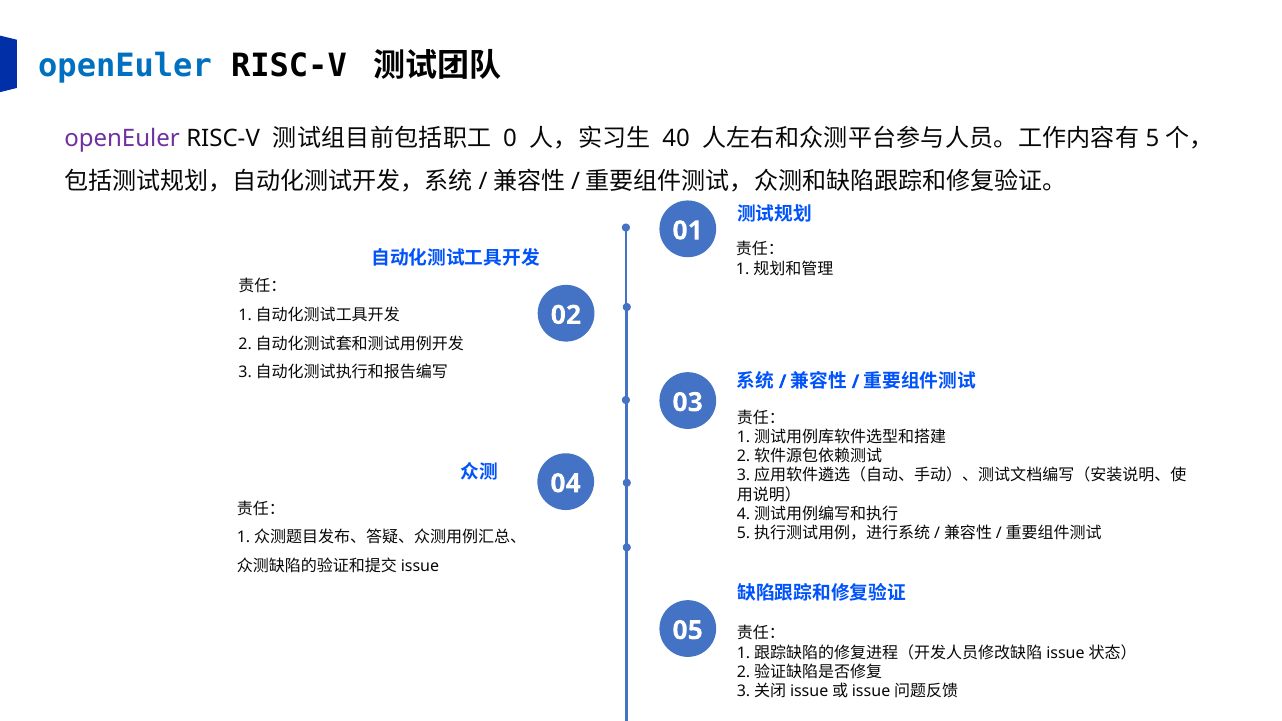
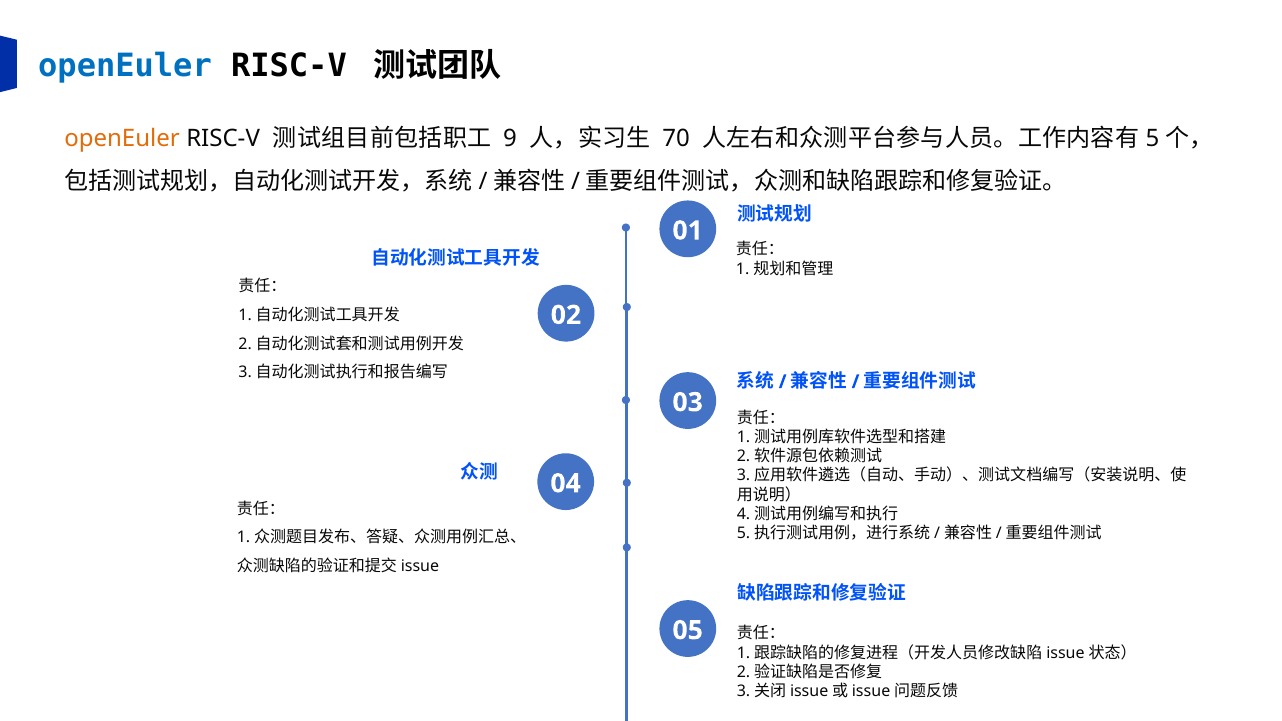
openEuler at (122, 138) colour: purple -> orange
0: 0 -> 9
40: 40 -> 70
